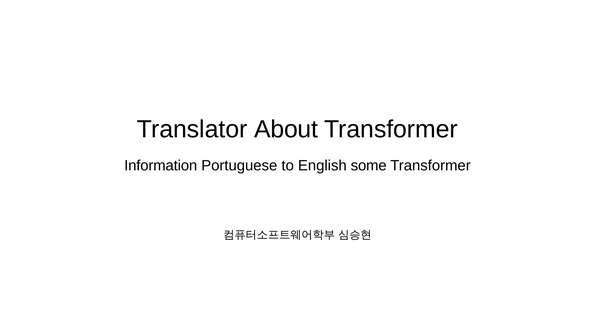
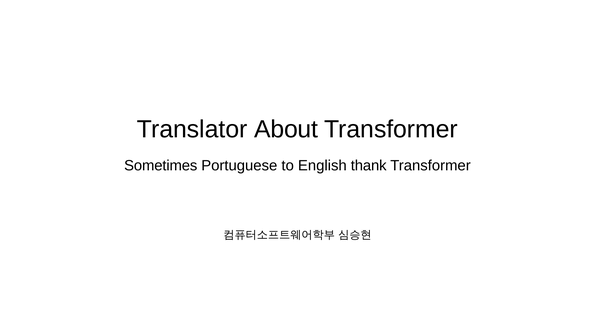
Information: Information -> Sometimes
some: some -> thank
